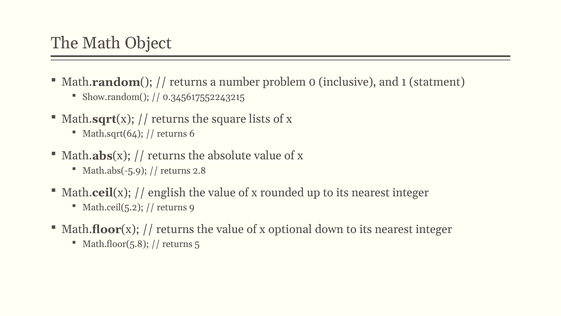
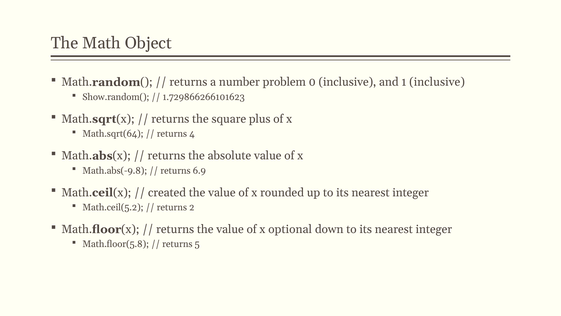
1 statment: statment -> inclusive
0.345617552243215: 0.345617552243215 -> 1.729866266101623
lists: lists -> plus
6: 6 -> 4
Math.abs(-5.9: Math.abs(-5.9 -> Math.abs(-9.8
2.8: 2.8 -> 6.9
english: english -> created
9: 9 -> 2
